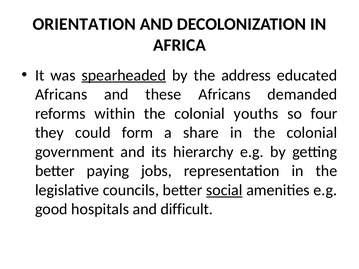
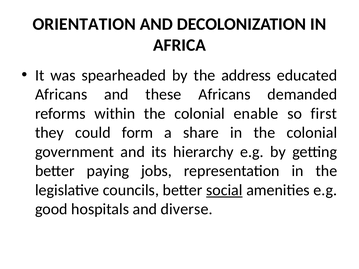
spearheaded underline: present -> none
youths: youths -> enable
four: four -> first
difficult: difficult -> diverse
